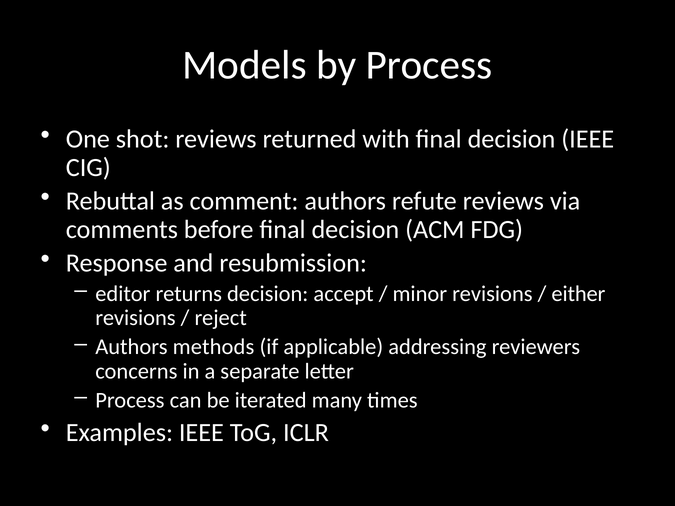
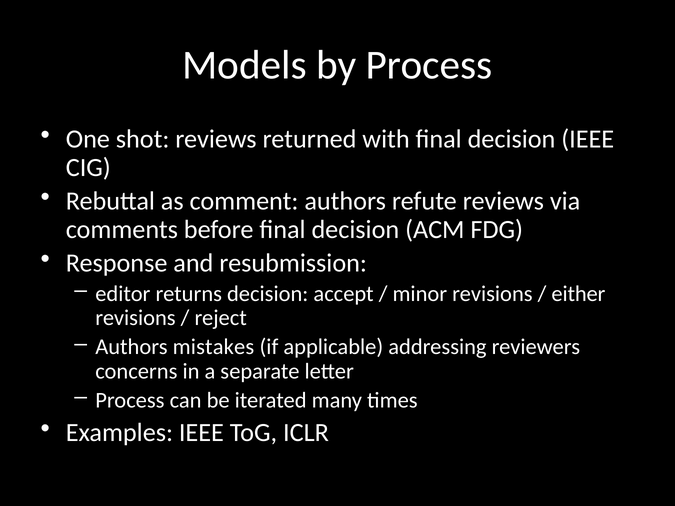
methods: methods -> mistakes
